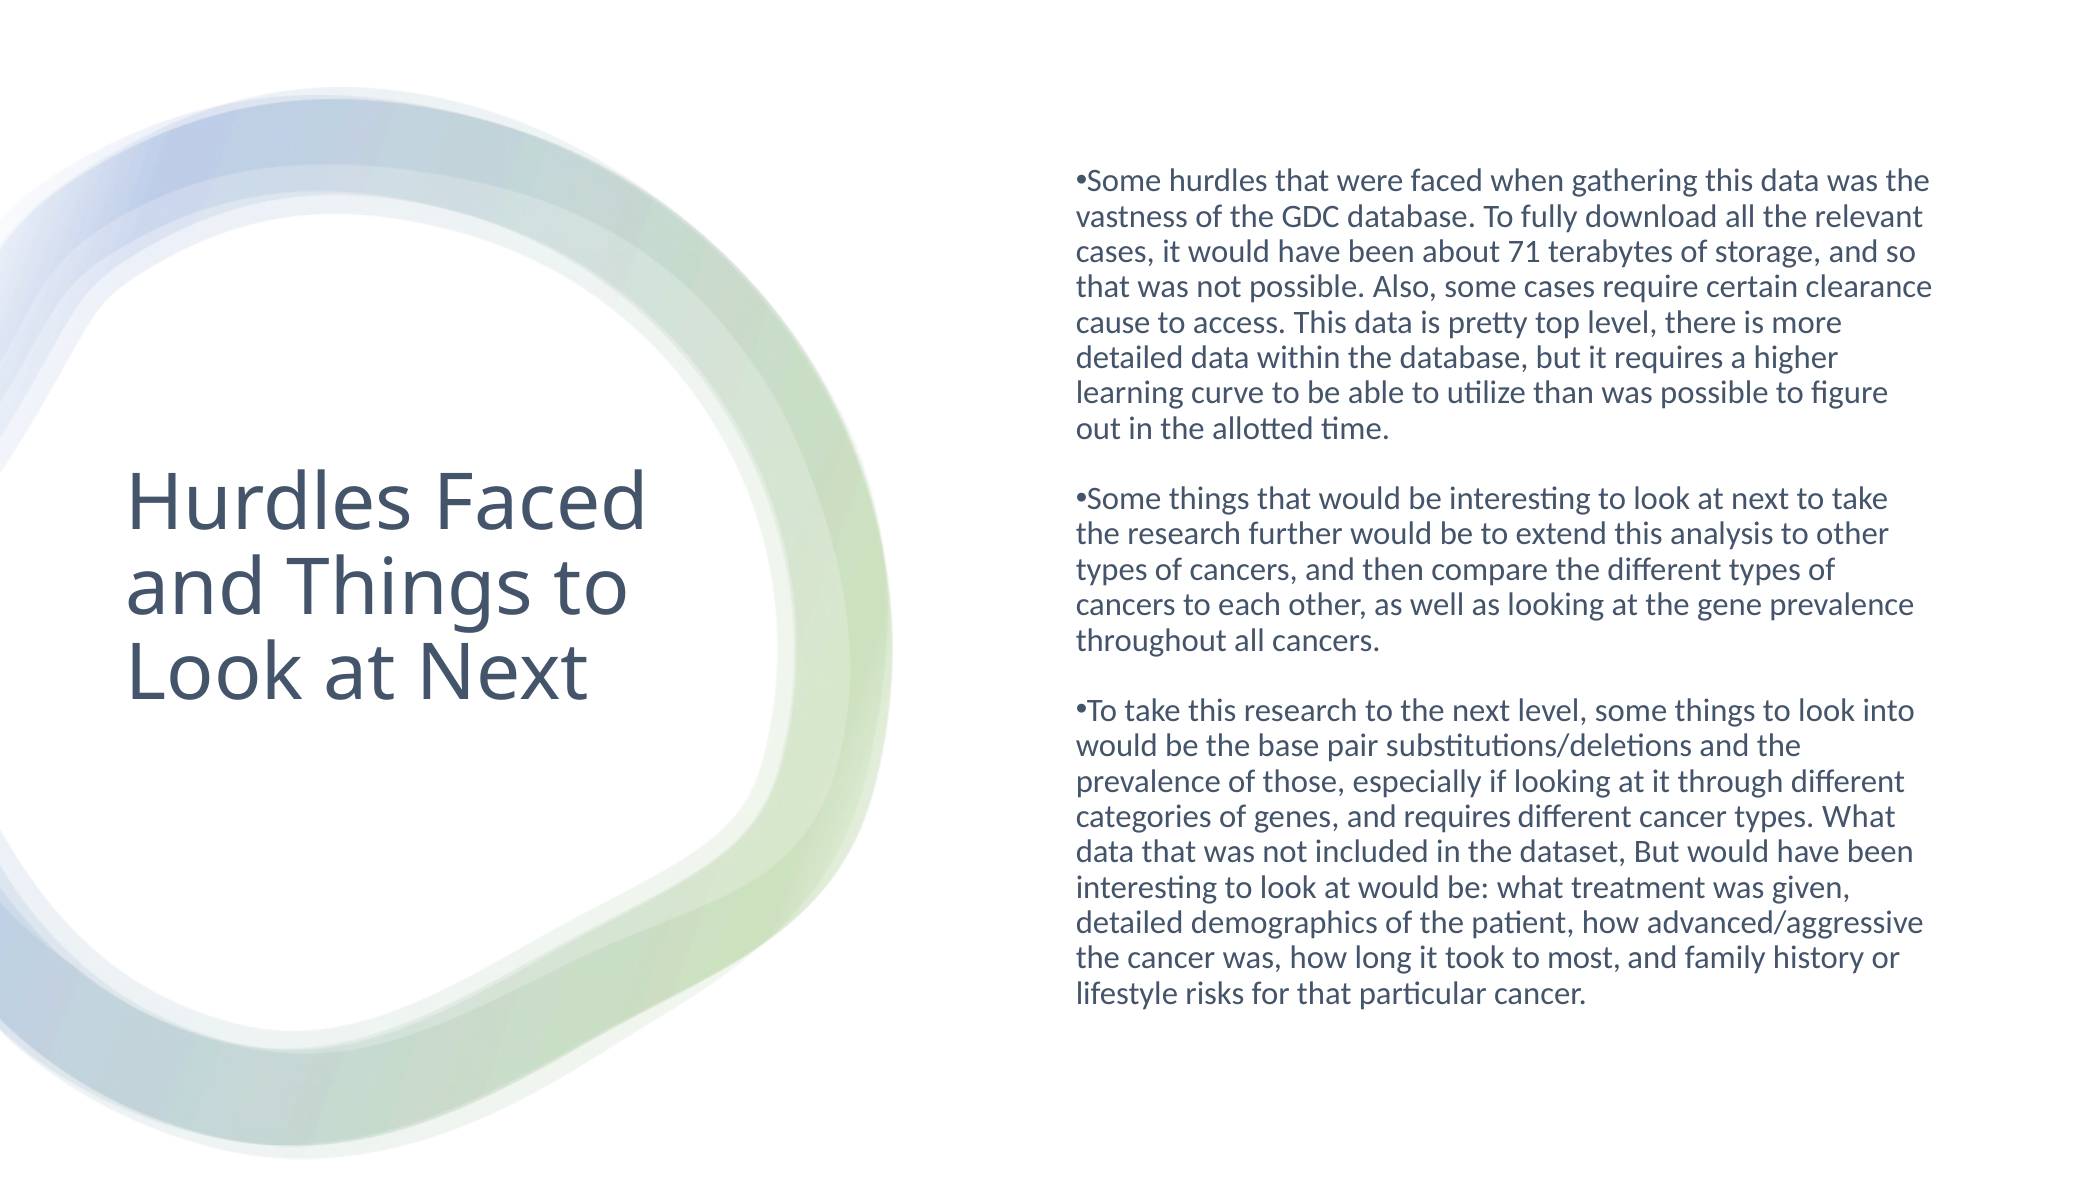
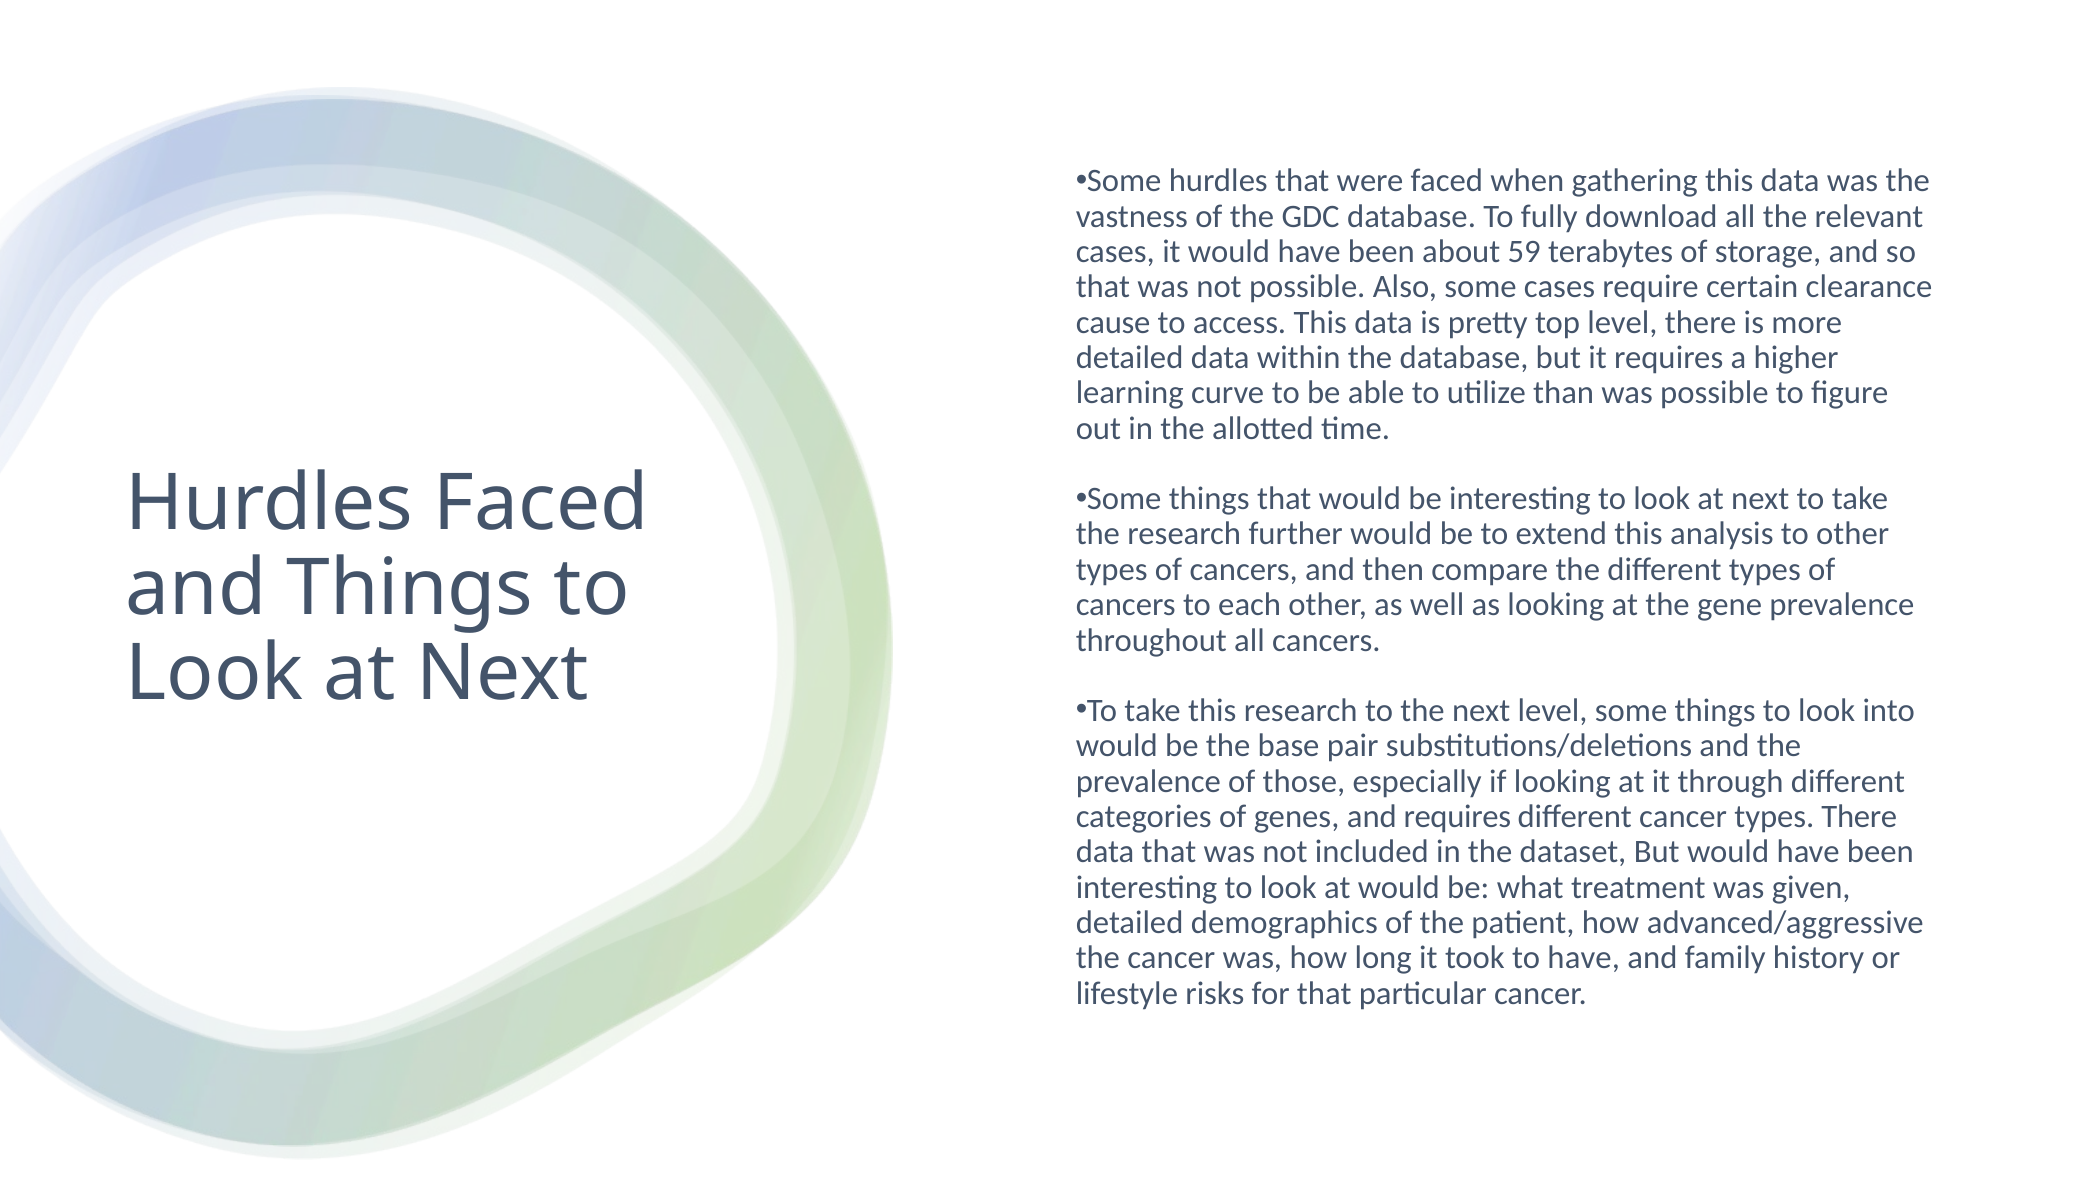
71: 71 -> 59
types What: What -> There
to most: most -> have
